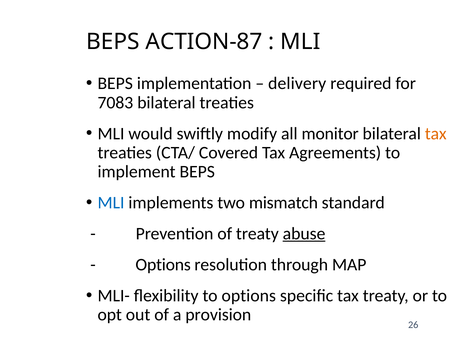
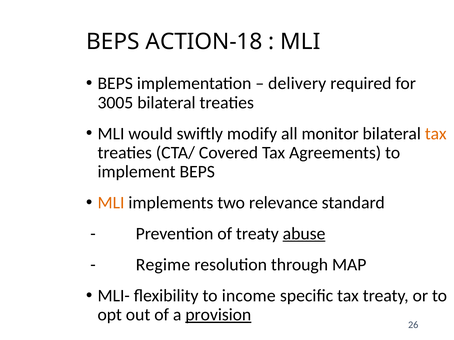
ACTION-87: ACTION-87 -> ACTION-18
7083: 7083 -> 3005
MLI at (111, 203) colour: blue -> orange
mismatch: mismatch -> relevance
Options at (163, 265): Options -> Regime
to options: options -> income
provision underline: none -> present
